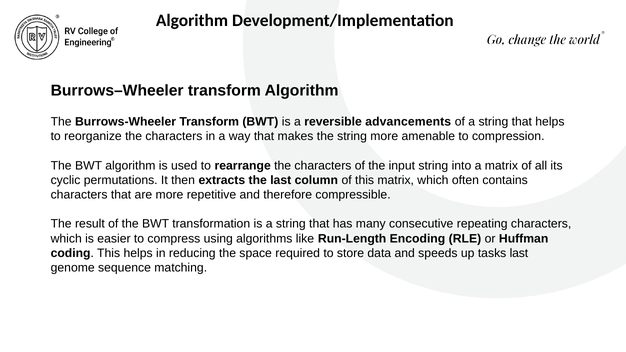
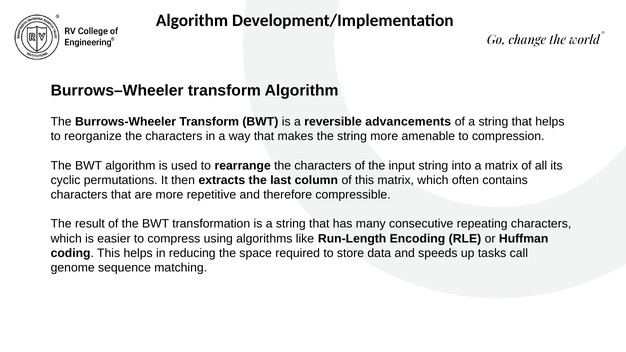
tasks last: last -> call
